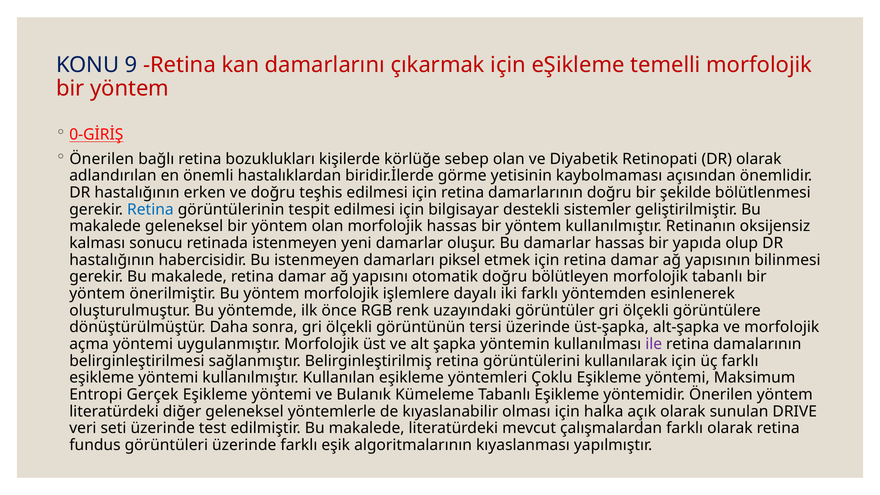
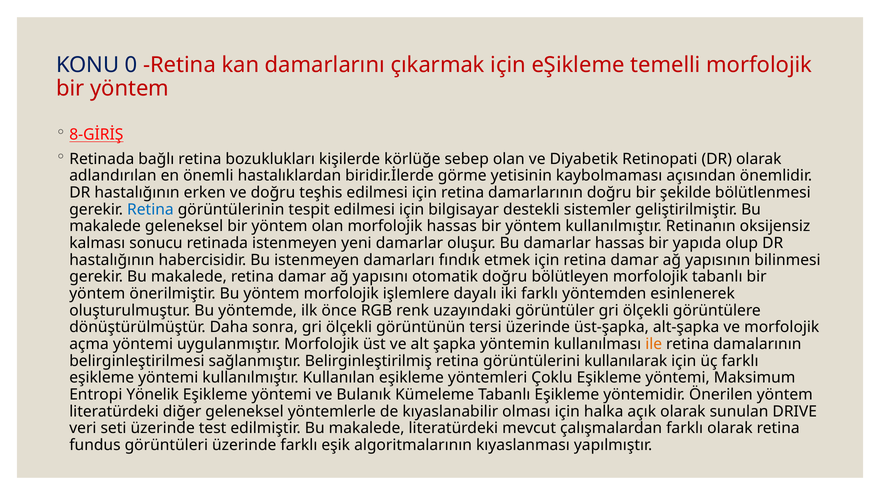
9: 9 -> 0
0-GİRİŞ: 0-GİRİŞ -> 8-GİRİŞ
Önerilen at (102, 159): Önerilen -> Retinada
piksel: piksel -> fındık
ile colour: purple -> orange
Gerçek: Gerçek -> Yönelik
